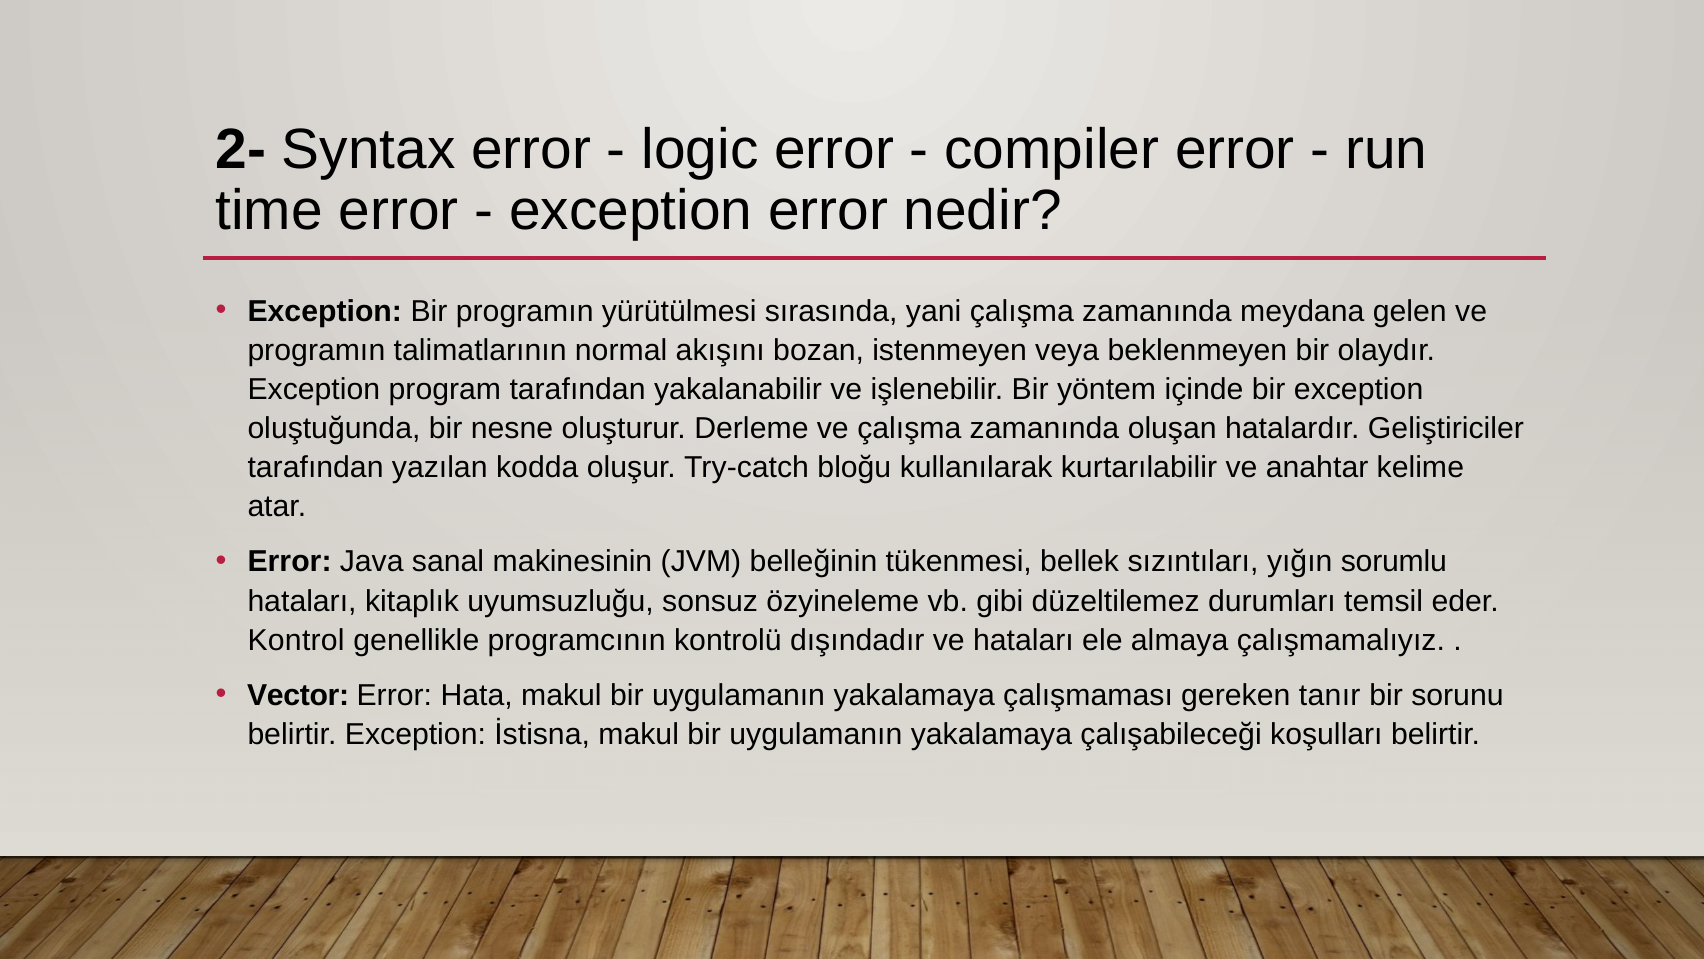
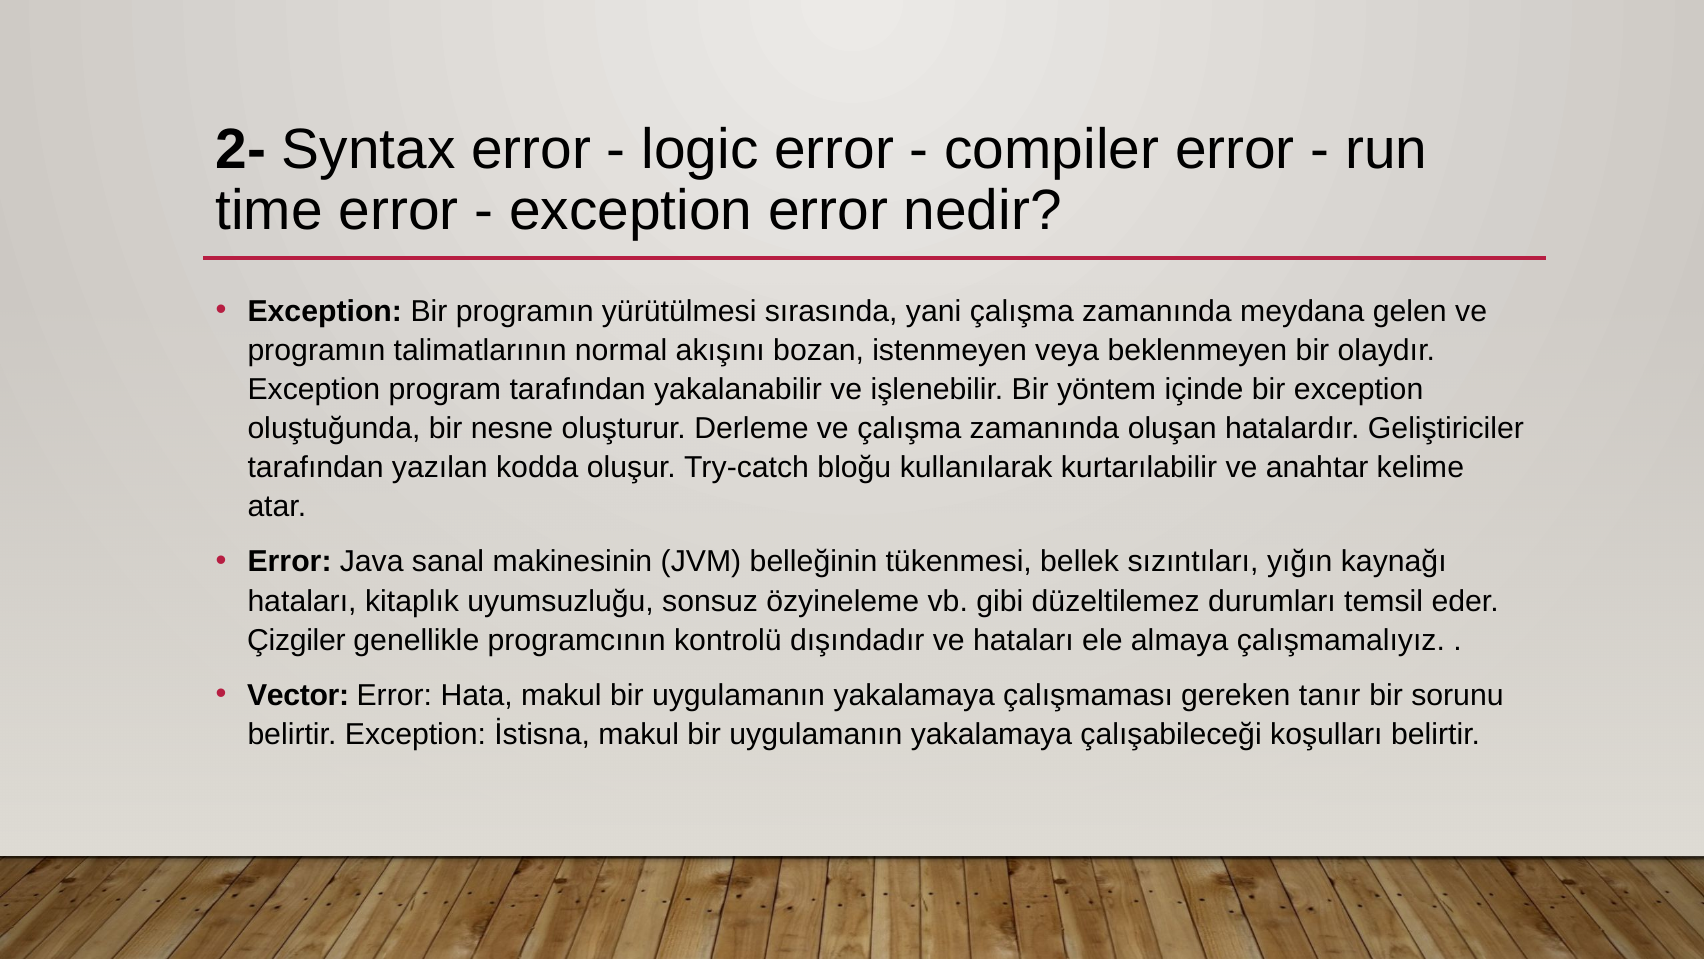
sorumlu: sorumlu -> kaynağı
Kontrol: Kontrol -> Çizgiler
